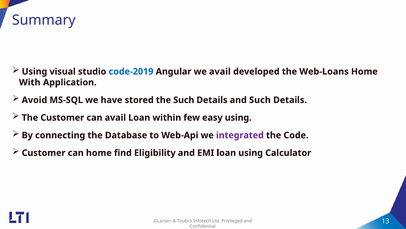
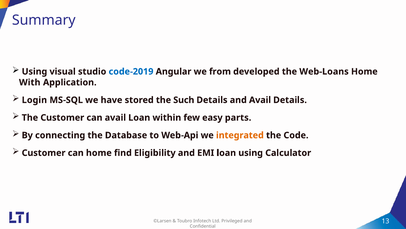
we avail: avail -> from
Avoid: Avoid -> Login
and Such: Such -> Avail
easy using: using -> parts
integrated colour: purple -> orange
